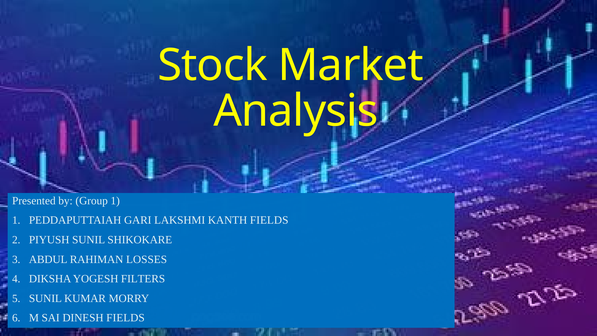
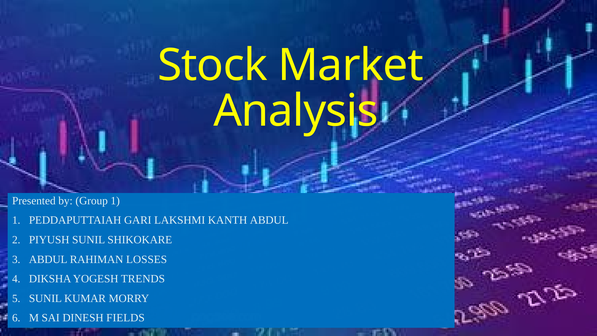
KANTH FIELDS: FIELDS -> ABDUL
FILTERS: FILTERS -> TRENDS
